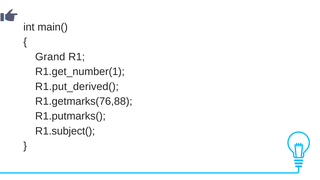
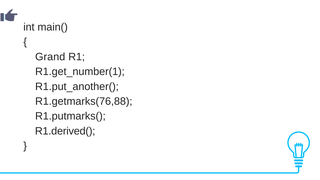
R1.put_derived(: R1.put_derived( -> R1.put_another(
R1.subject(: R1.subject( -> R1.derived(
